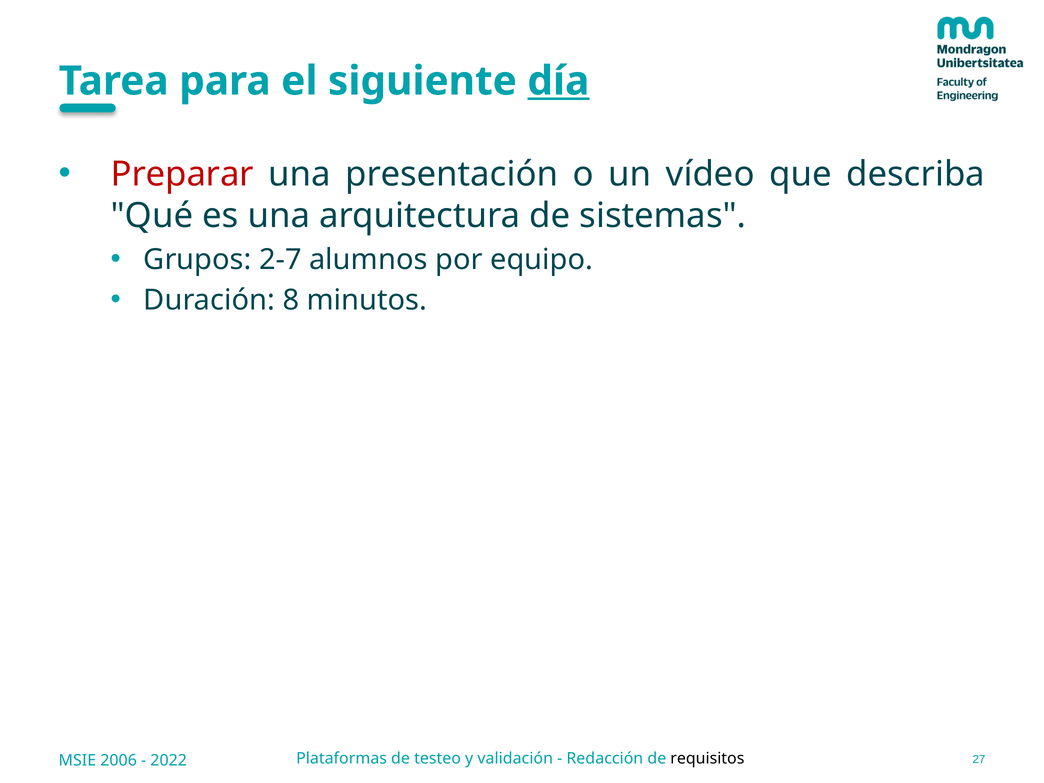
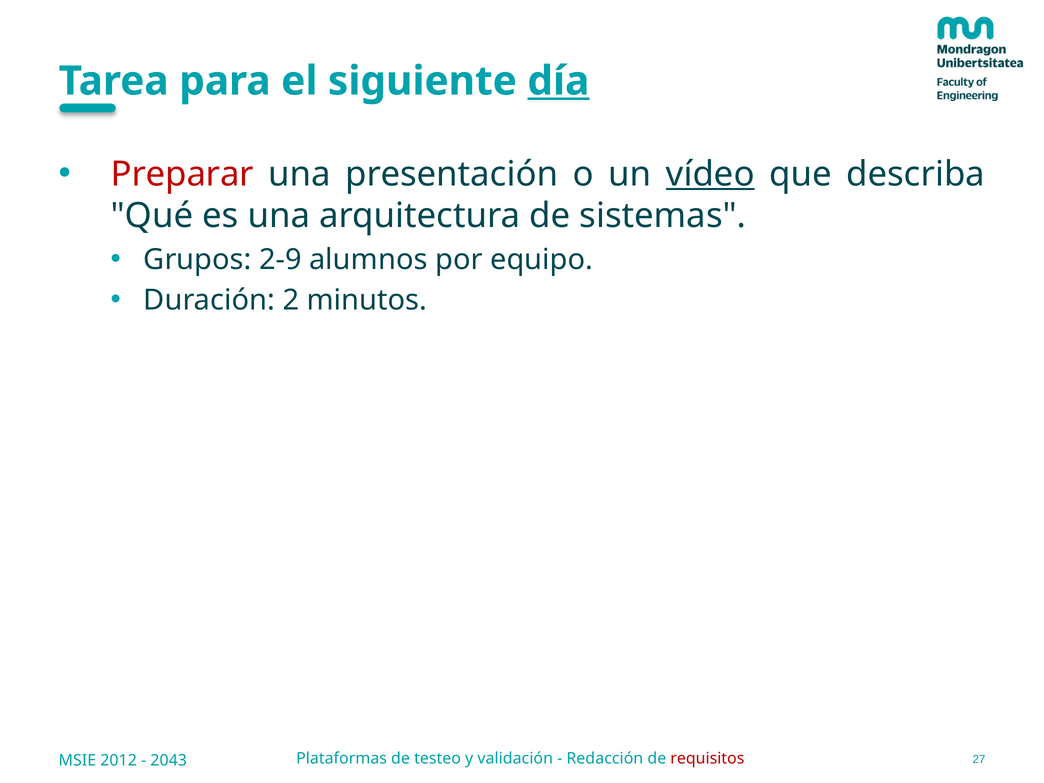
vídeo underline: none -> present
2-7: 2-7 -> 2-9
8: 8 -> 2
requisitos colour: black -> red
2006: 2006 -> 2012
2022: 2022 -> 2043
